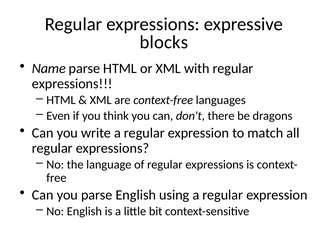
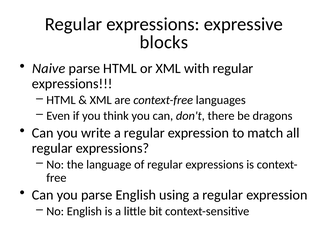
Name: Name -> Naive
